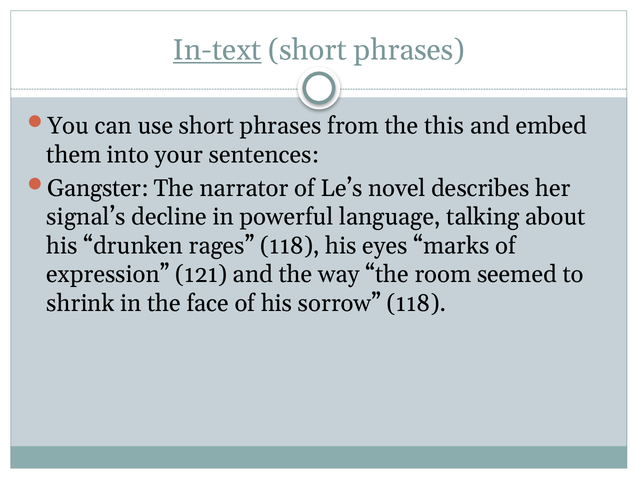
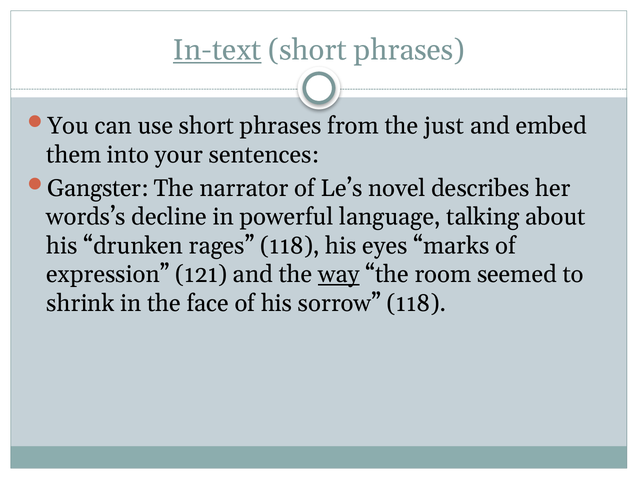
this: this -> just
signal’s: signal’s -> words’s
way underline: none -> present
